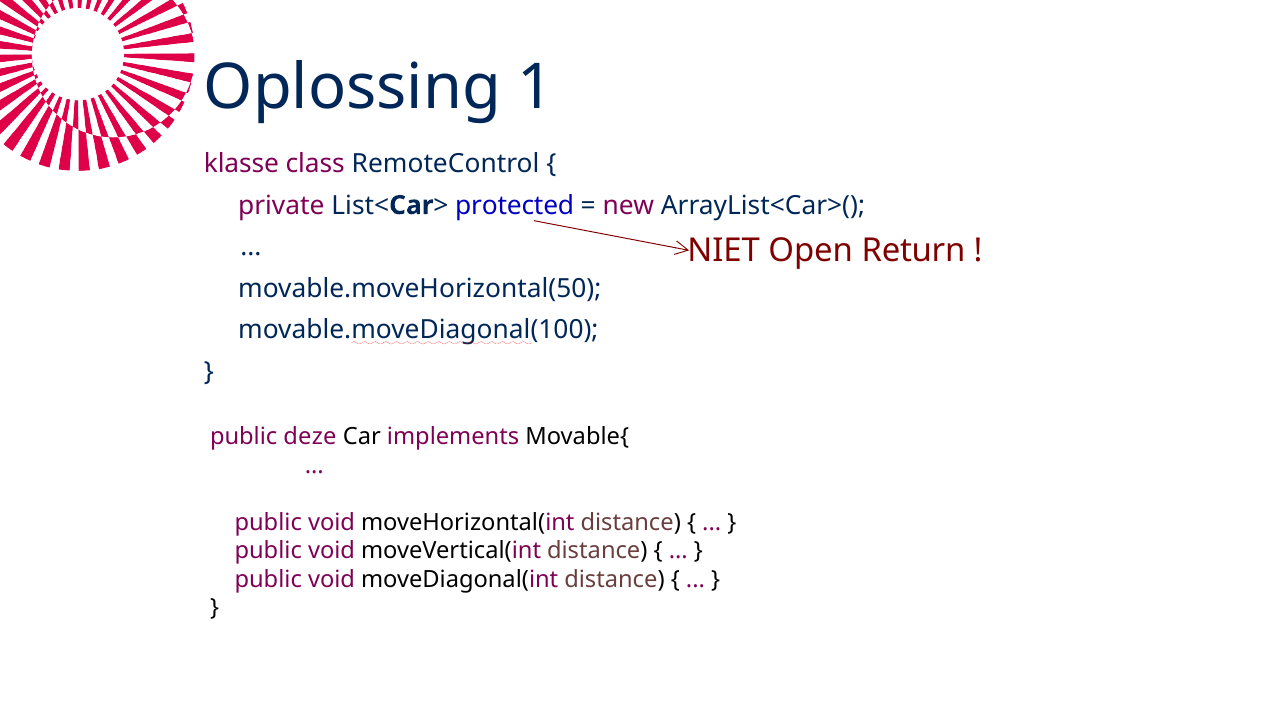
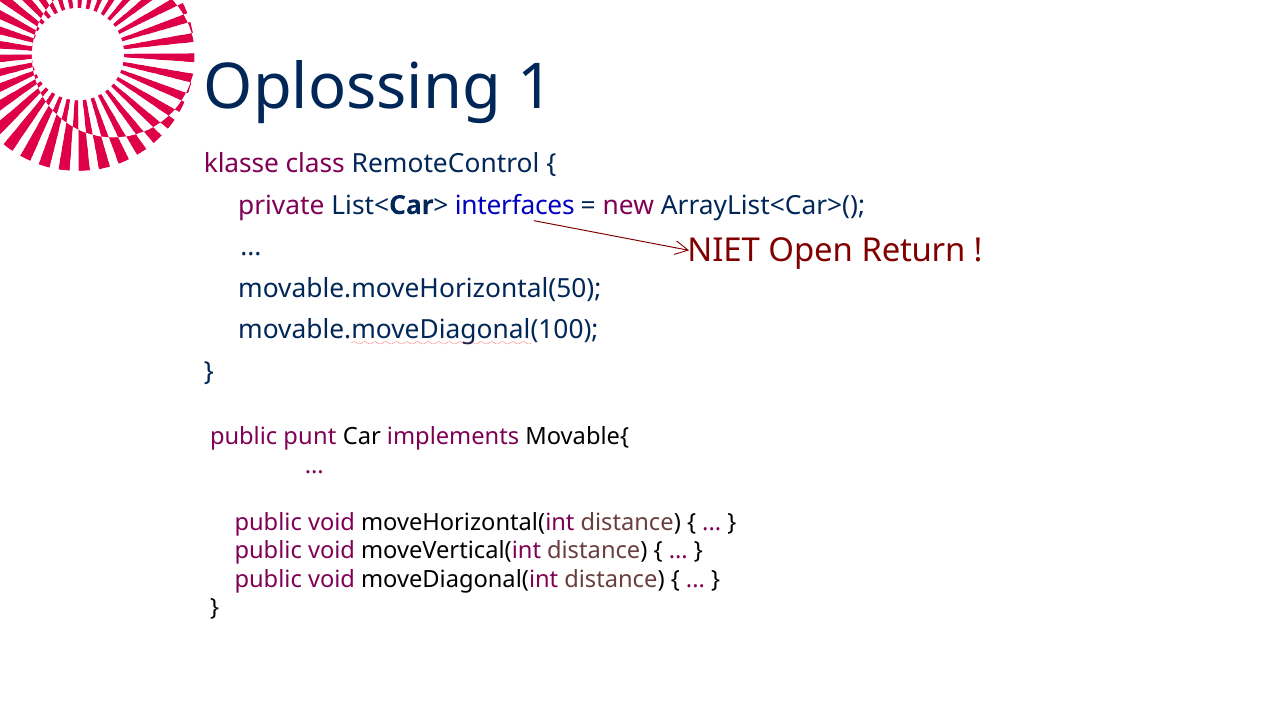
protected: protected -> interfaces
deze: deze -> punt
